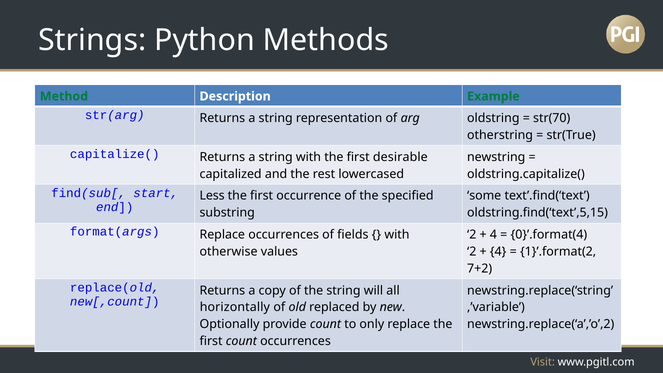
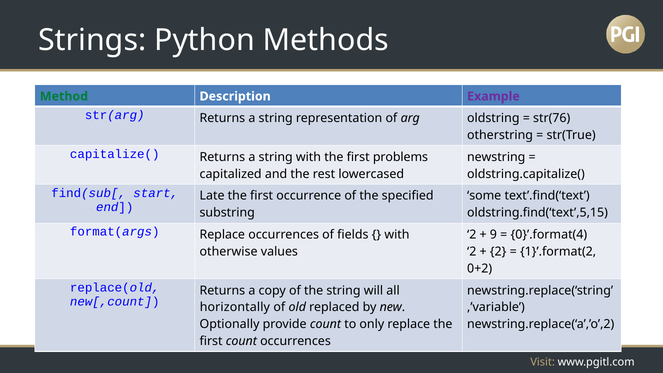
Example colour: green -> purple
str(70: str(70 -> str(76
desirable: desirable -> problems
Less: Less -> Late
4 at (493, 235): 4 -> 9
4 at (498, 252): 4 -> 2
7+2: 7+2 -> 0+2
